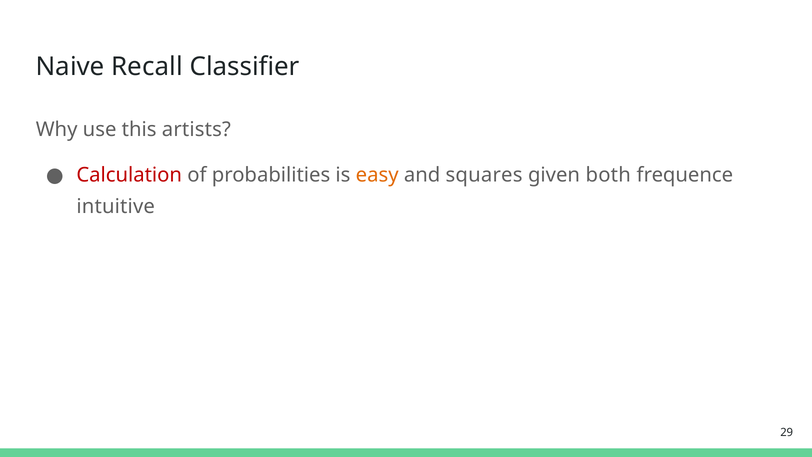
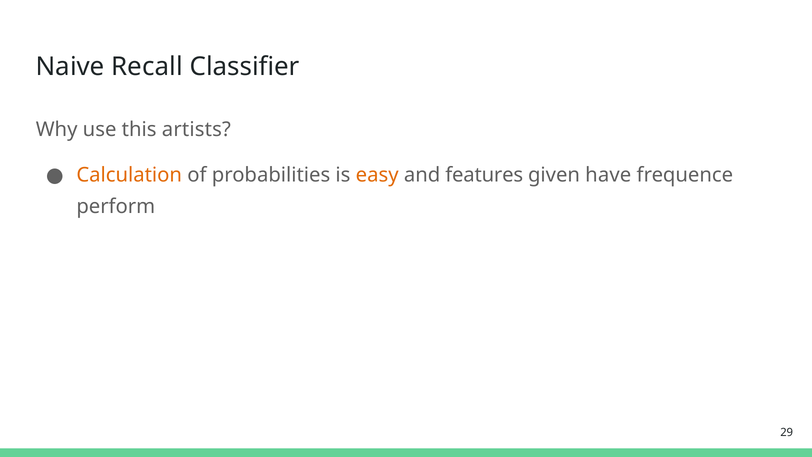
Calculation colour: red -> orange
squares: squares -> features
both: both -> have
intuitive: intuitive -> perform
